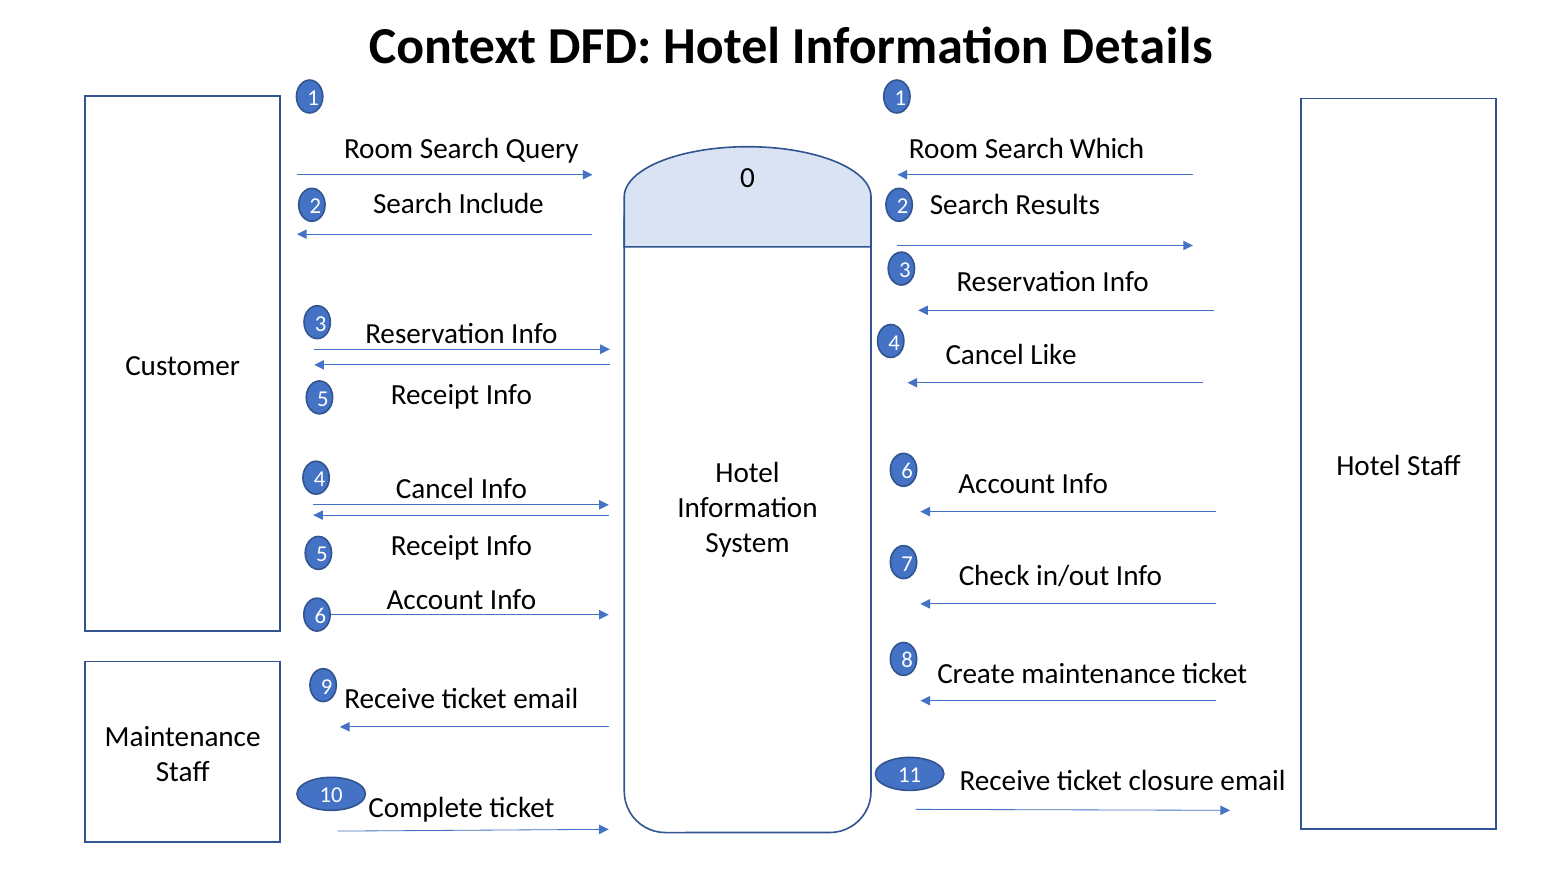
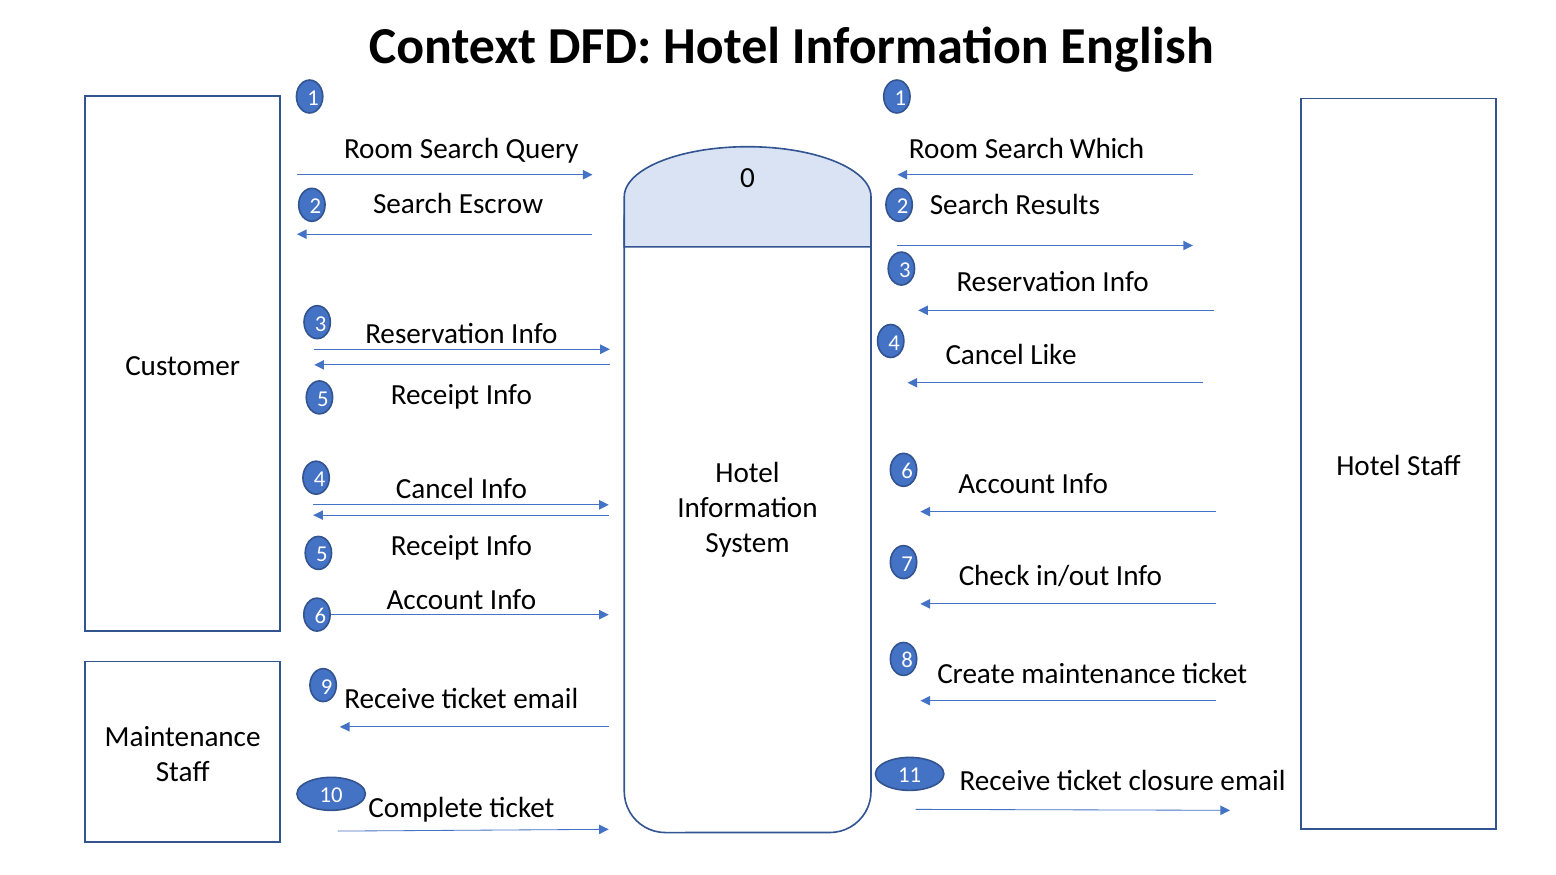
Details: Details -> English
Include: Include -> Escrow
